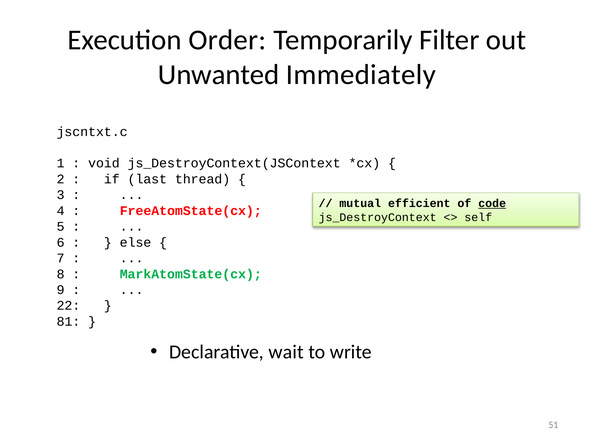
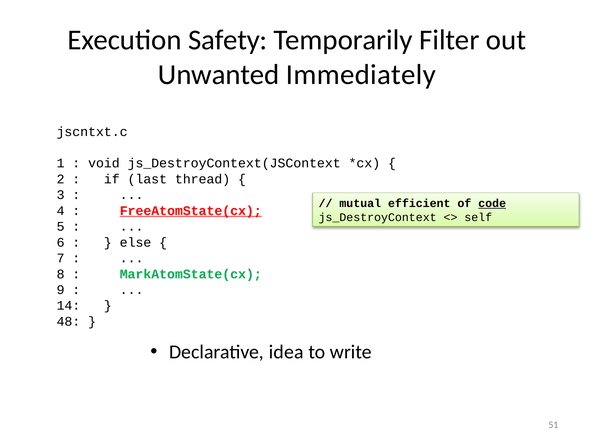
Order: Order -> Safety
FreeAtomState(cx underline: none -> present
22: 22 -> 14
81: 81 -> 48
wait: wait -> idea
